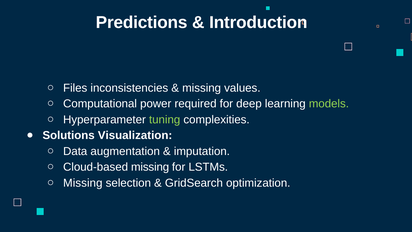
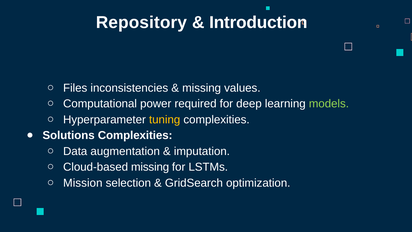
Predictions: Predictions -> Repository
tuning colour: light green -> yellow
Solutions Visualization: Visualization -> Complexities
Missing at (83, 183): Missing -> Mission
